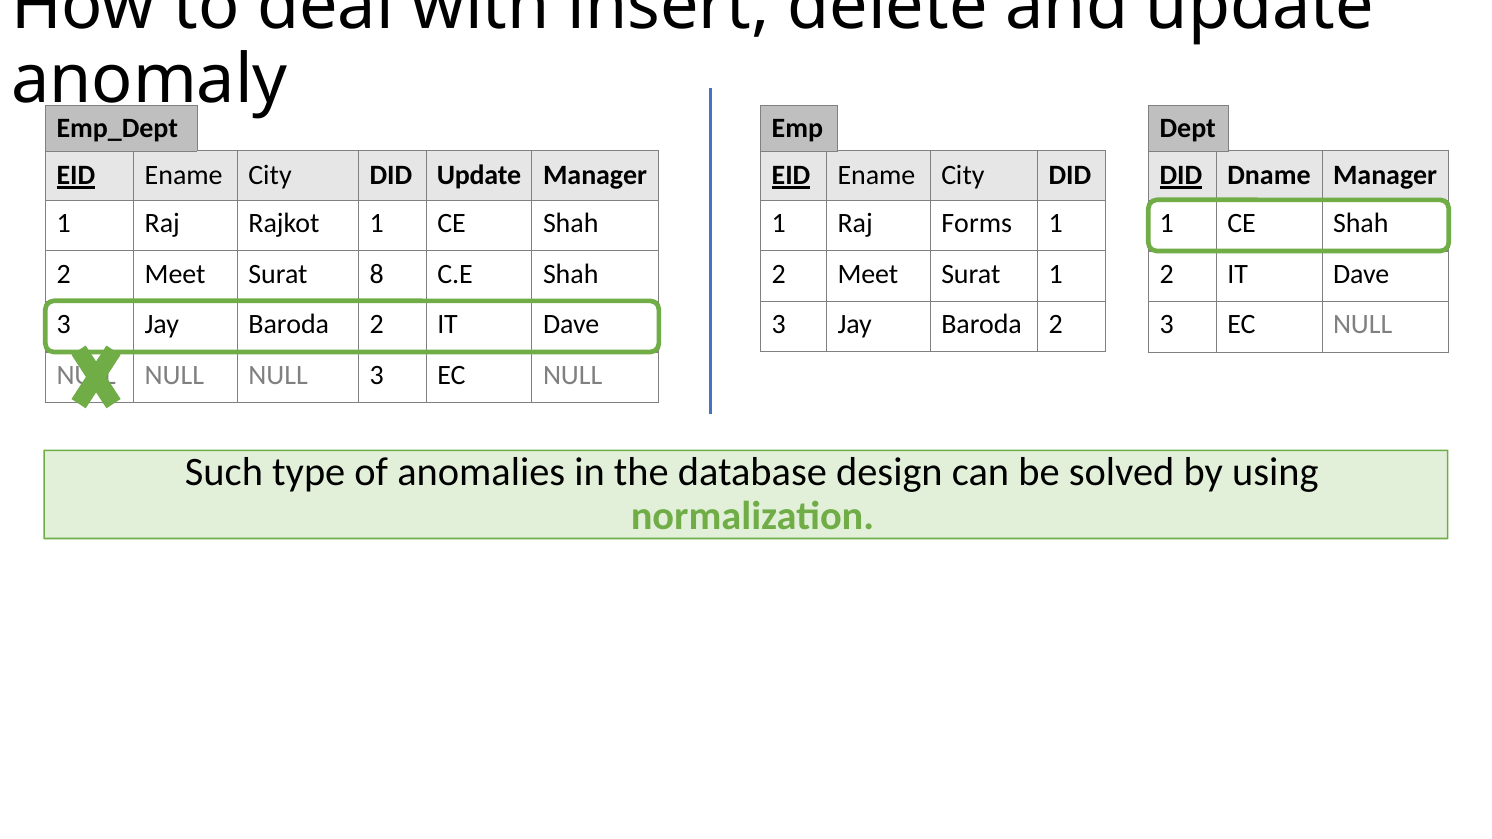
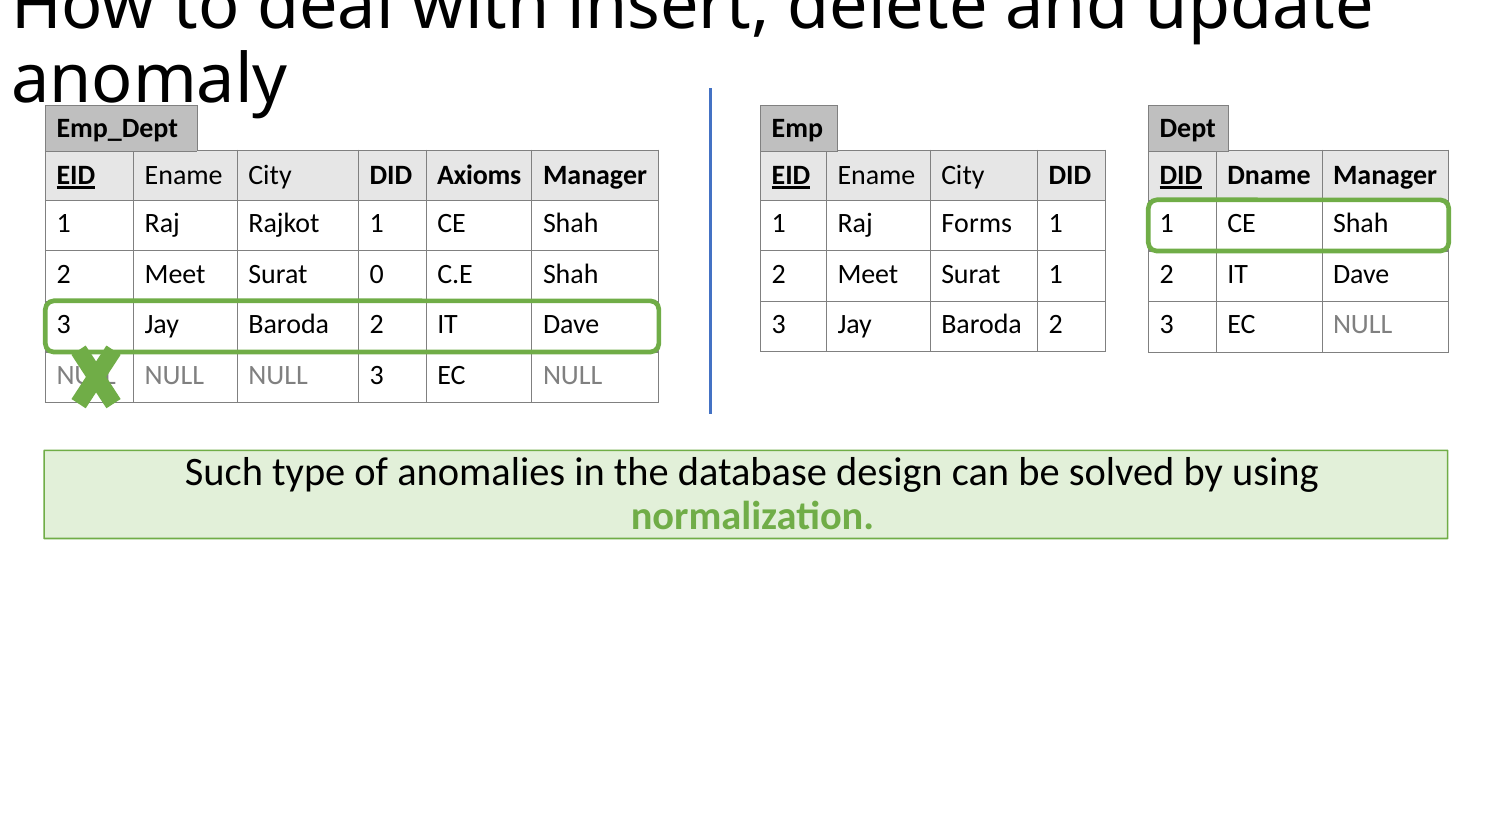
DID Update: Update -> Axioms
8: 8 -> 0
